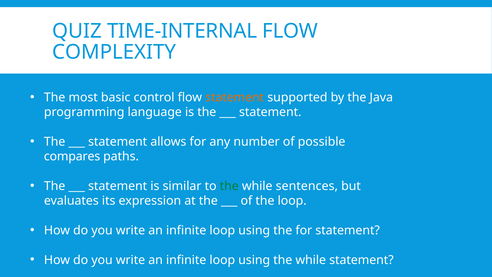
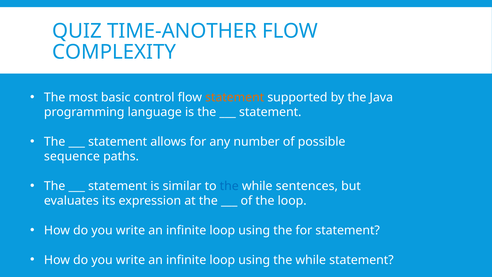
TIME-INTERNAL: TIME-INTERNAL -> TIME-ANOTHER
compares: compares -> sequence
the at (229, 186) colour: green -> blue
